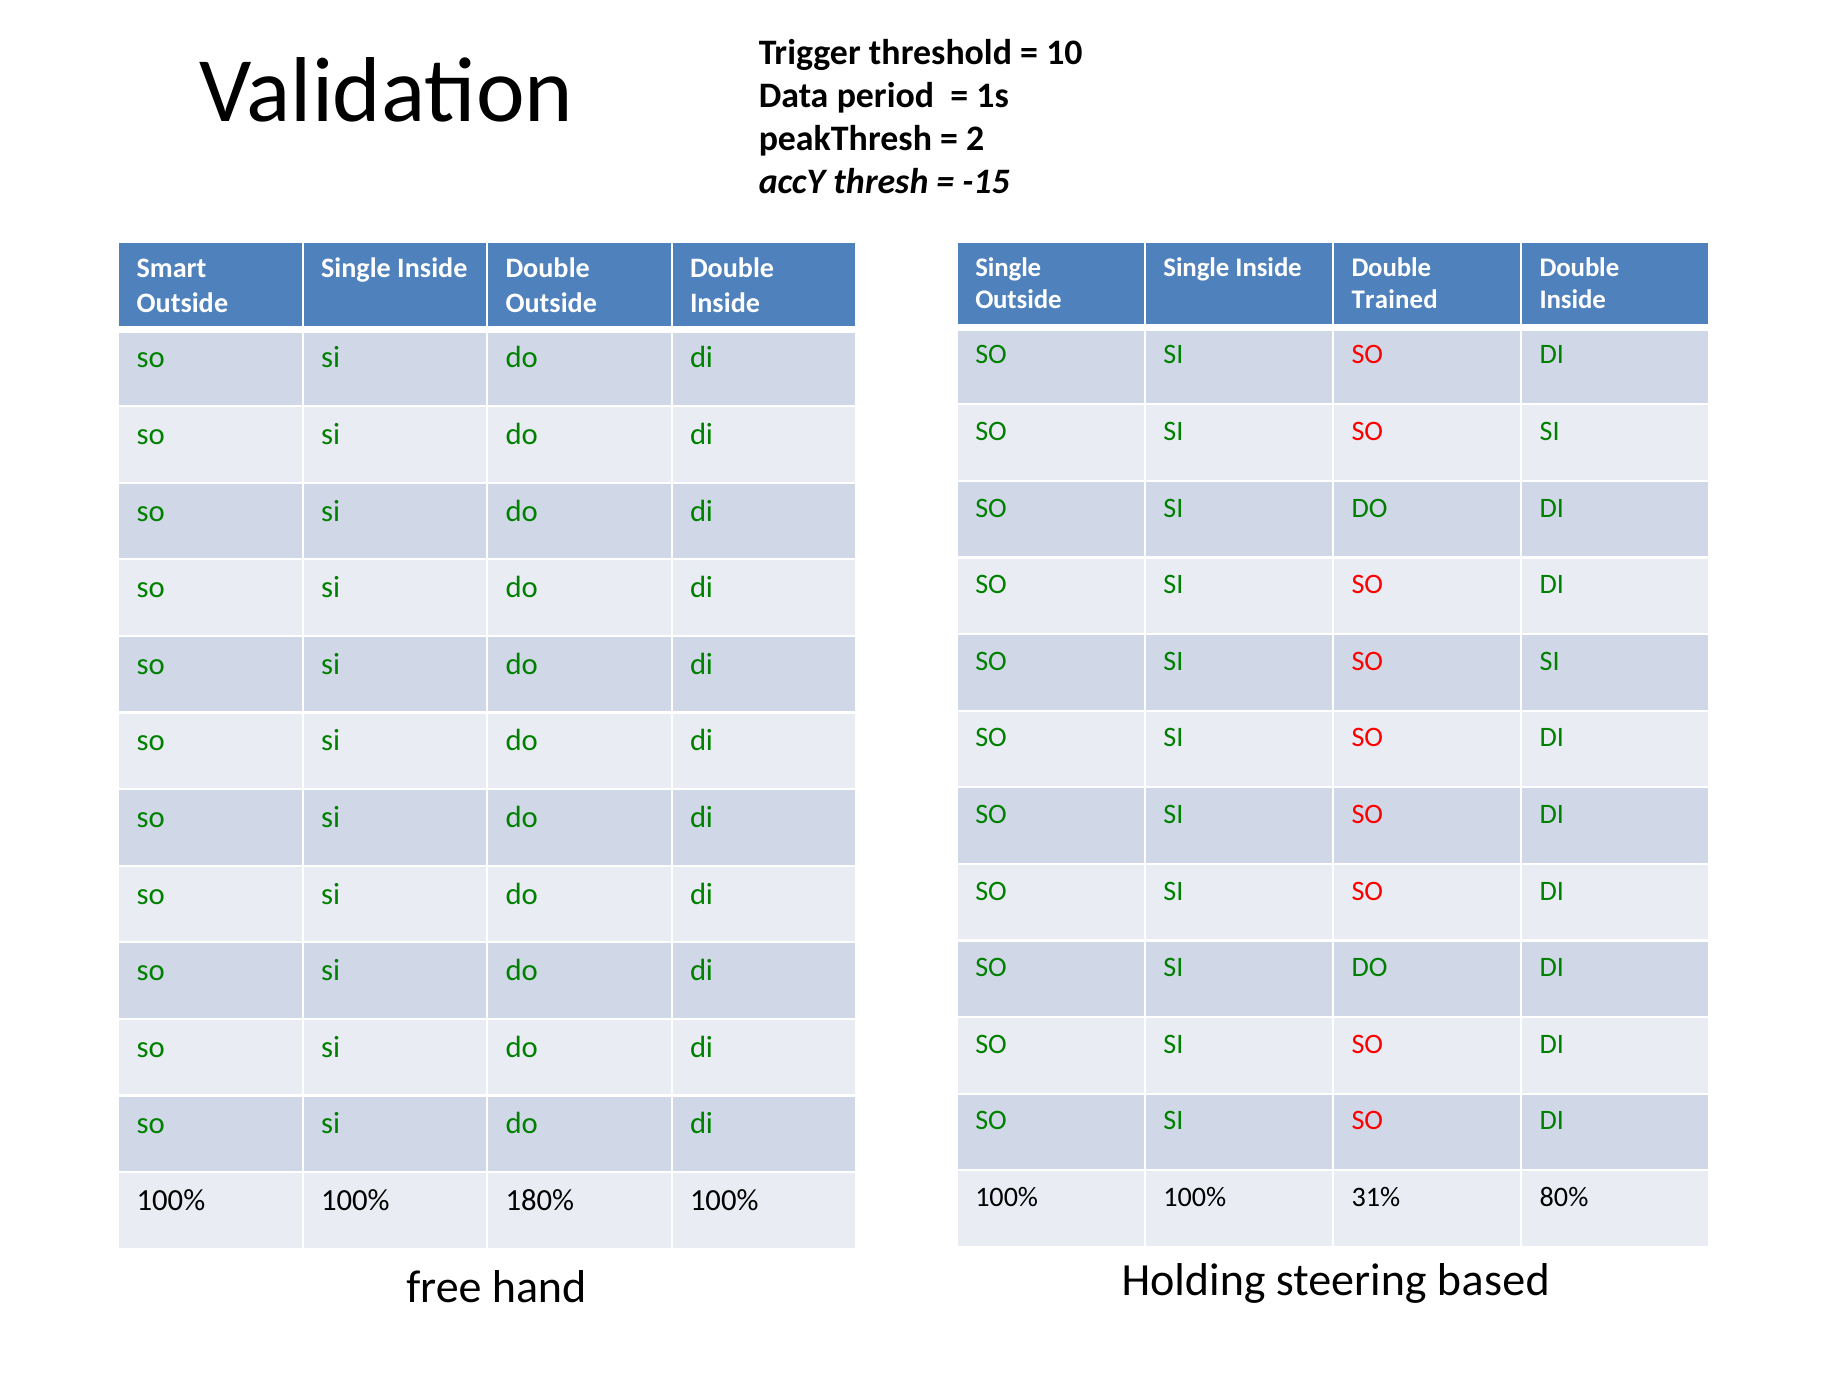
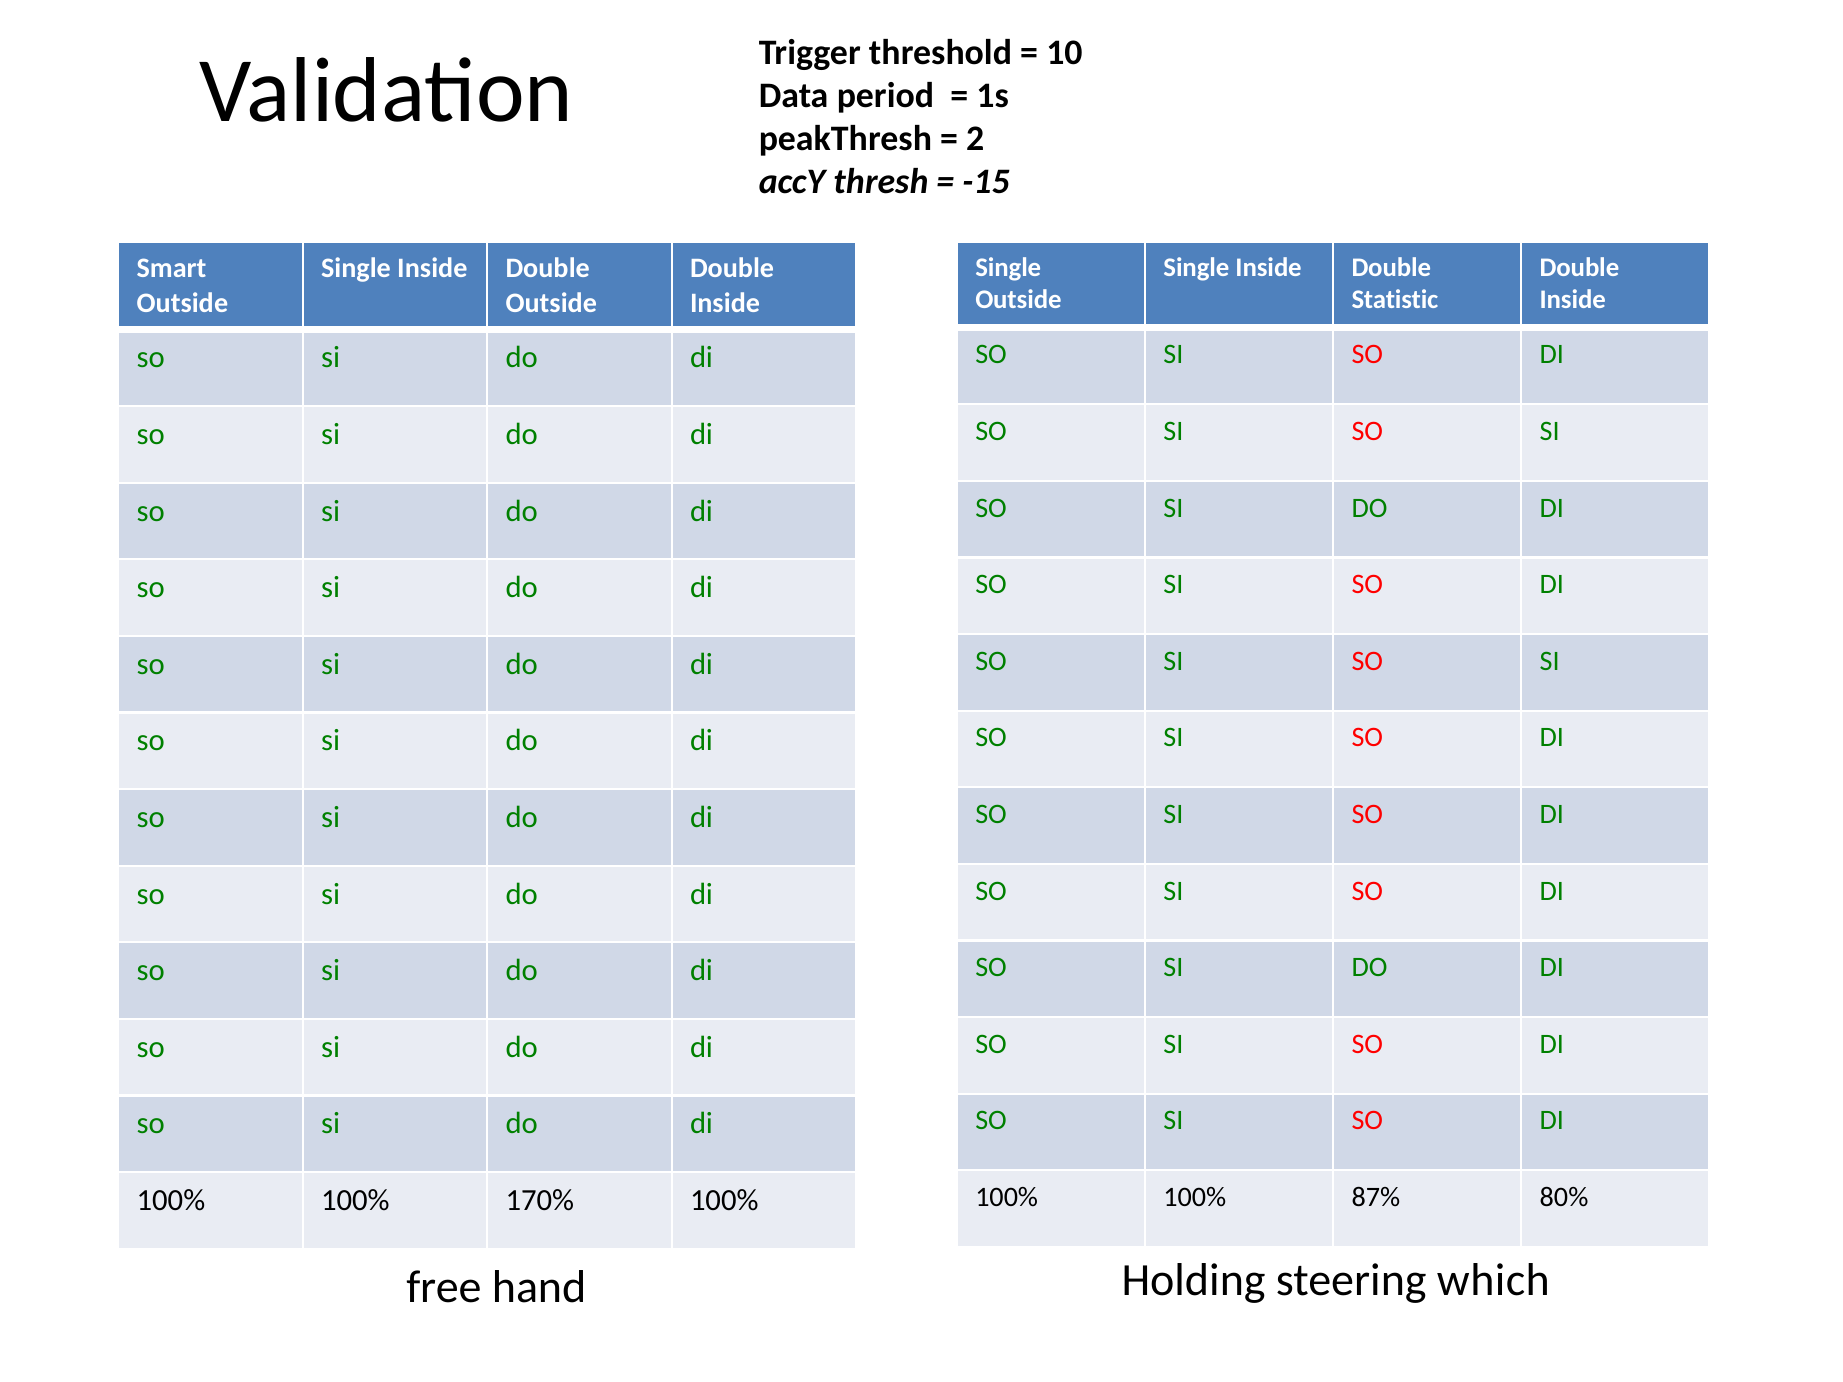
Trained: Trained -> Statistic
31%: 31% -> 87%
180%: 180% -> 170%
based: based -> which
